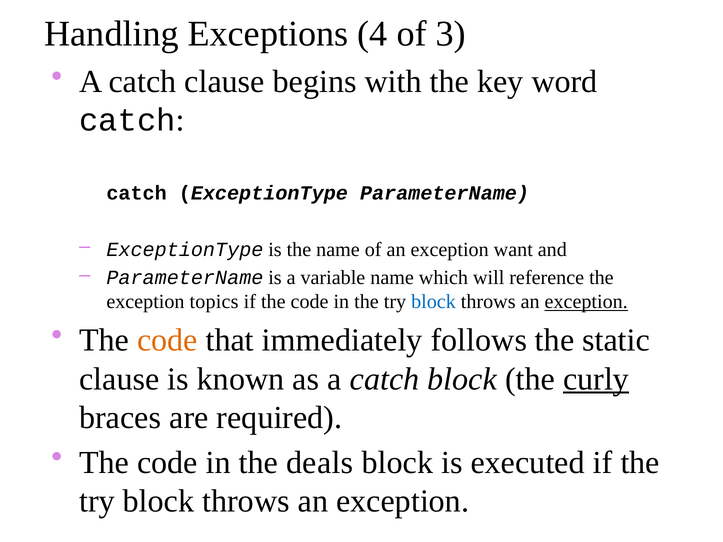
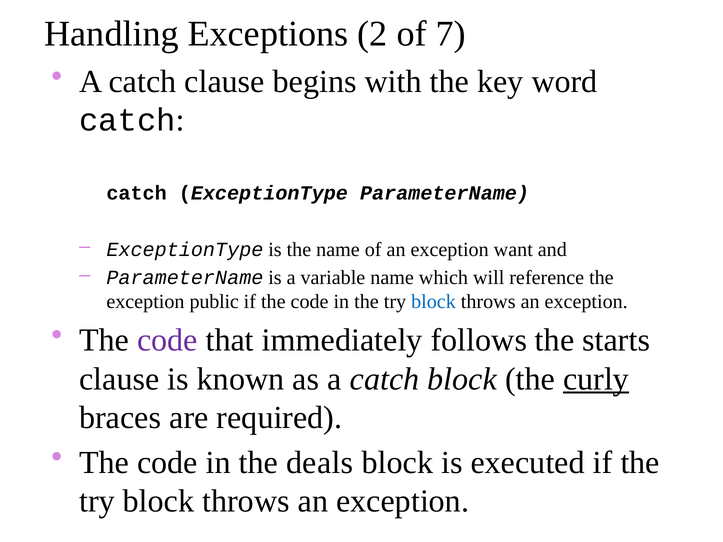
4: 4 -> 2
3: 3 -> 7
topics: topics -> public
exception at (586, 302) underline: present -> none
code at (167, 341) colour: orange -> purple
static: static -> starts
